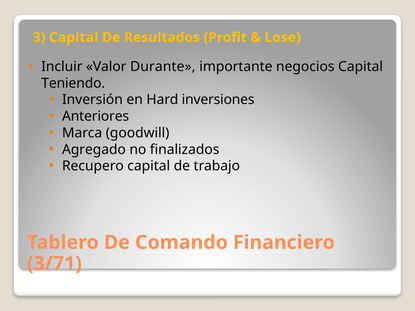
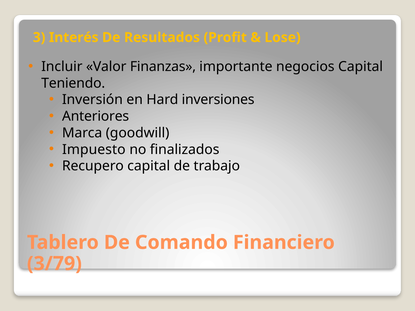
3 Capital: Capital -> Interés
Durante: Durante -> Finanzas
Agregado: Agregado -> Impuesto
3/71: 3/71 -> 3/79
